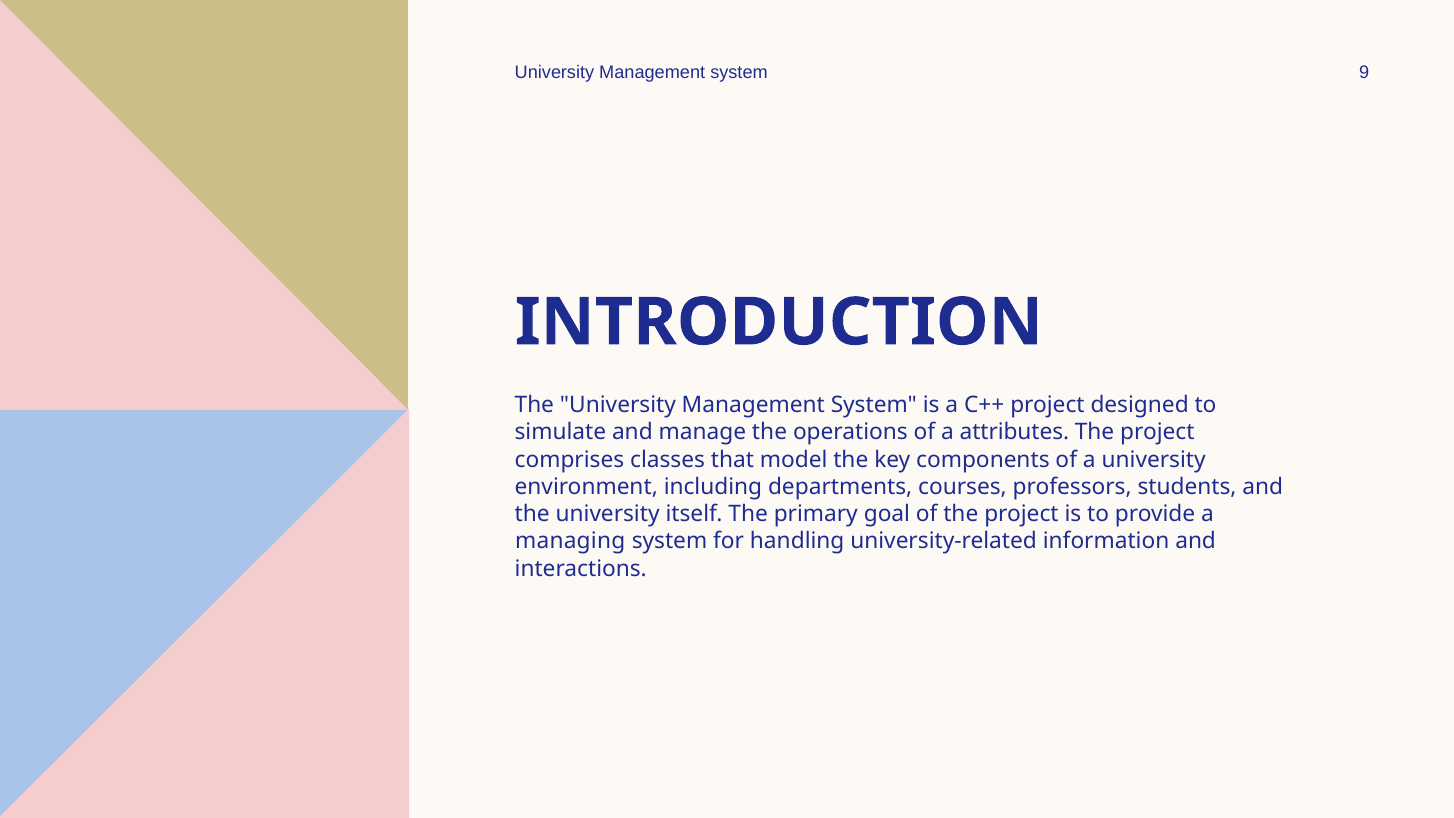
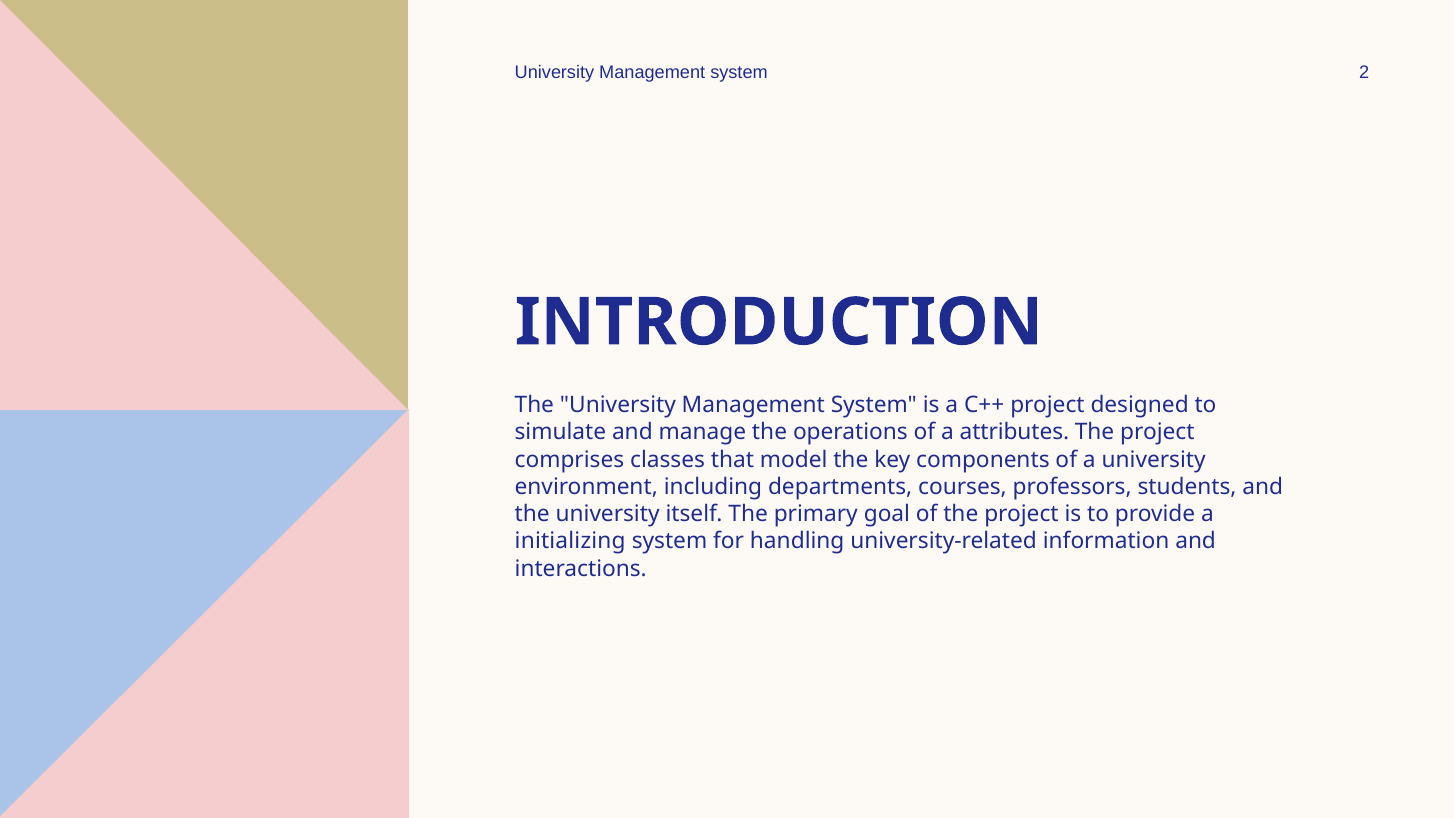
9: 9 -> 2
managing: managing -> initializing
